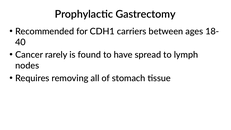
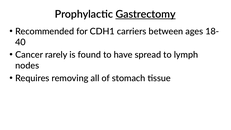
Gastrectomy underline: none -> present
